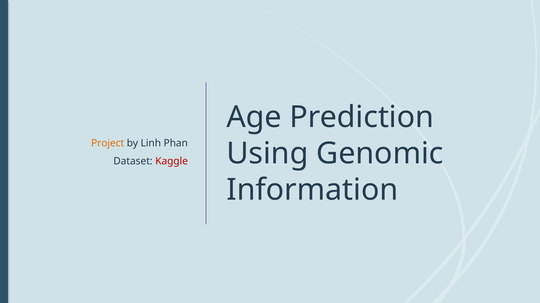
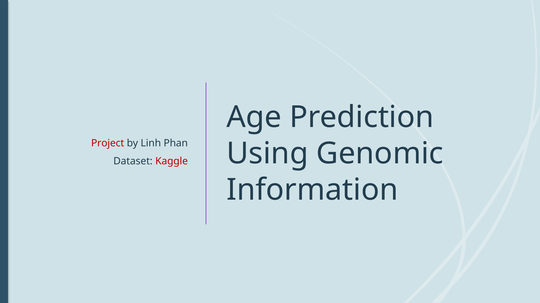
Project colour: orange -> red
